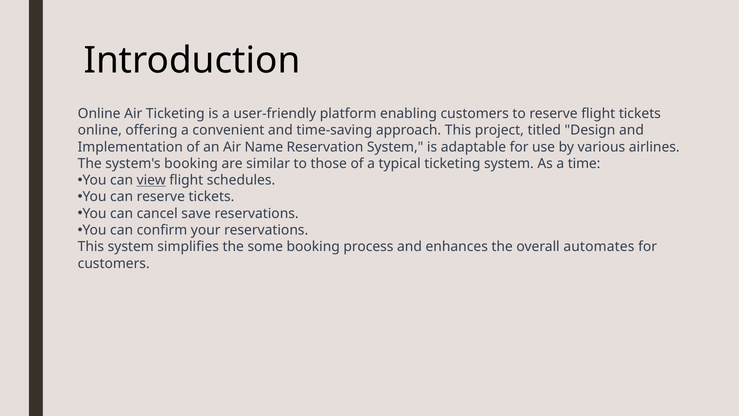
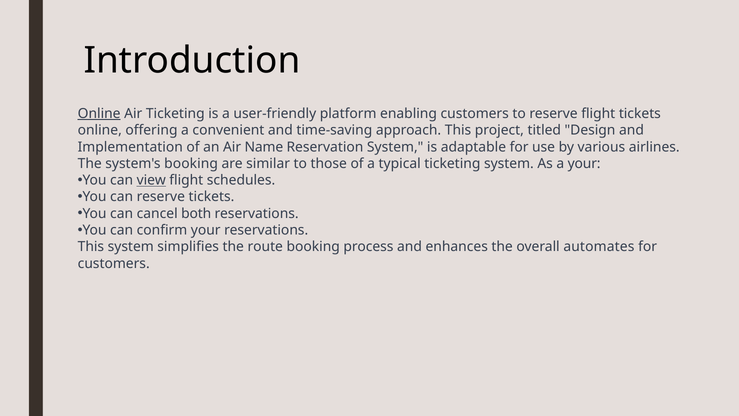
Online at (99, 114) underline: none -> present
a time: time -> your
save: save -> both
some: some -> route
